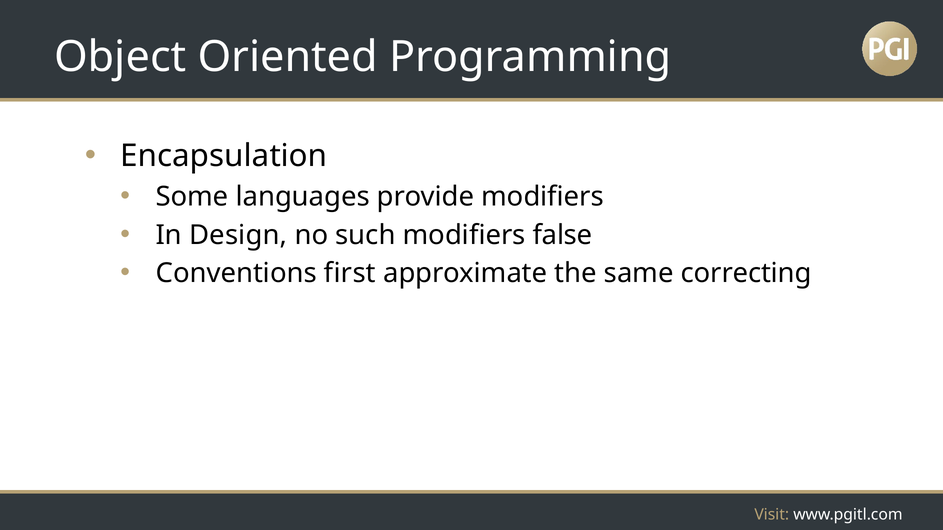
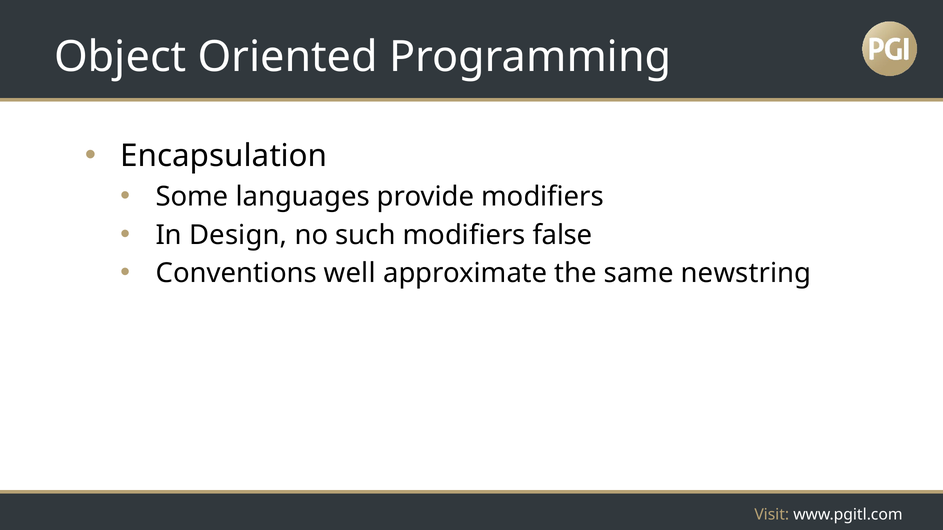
first: first -> well
correcting: correcting -> newstring
